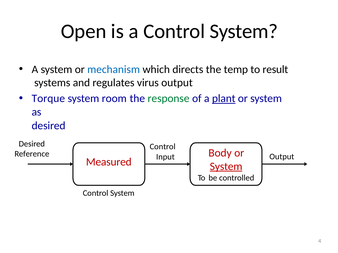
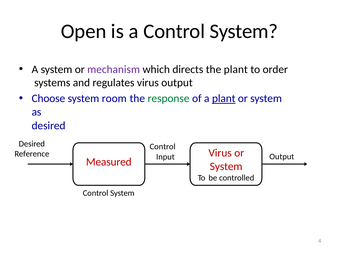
mechanism colour: blue -> purple
the temp: temp -> plant
result: result -> order
Torque: Torque -> Choose
Body at (220, 153): Body -> Virus
System at (226, 167) underline: present -> none
